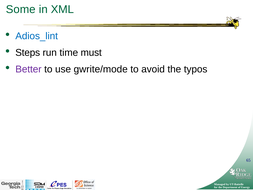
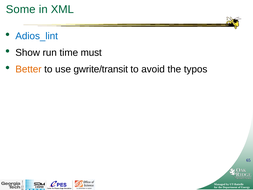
Steps: Steps -> Show
Better colour: purple -> orange
gwrite/mode: gwrite/mode -> gwrite/transit
